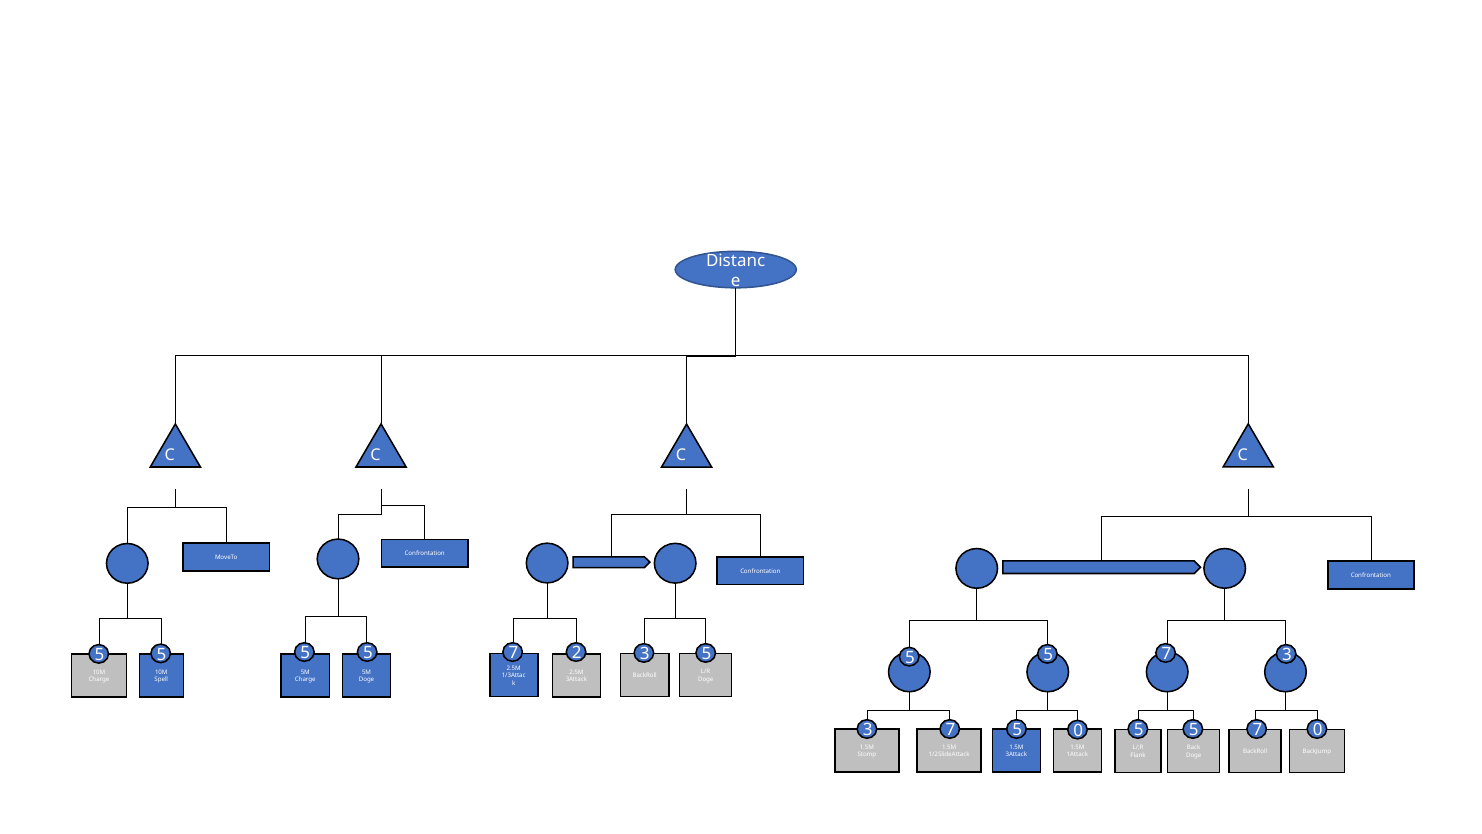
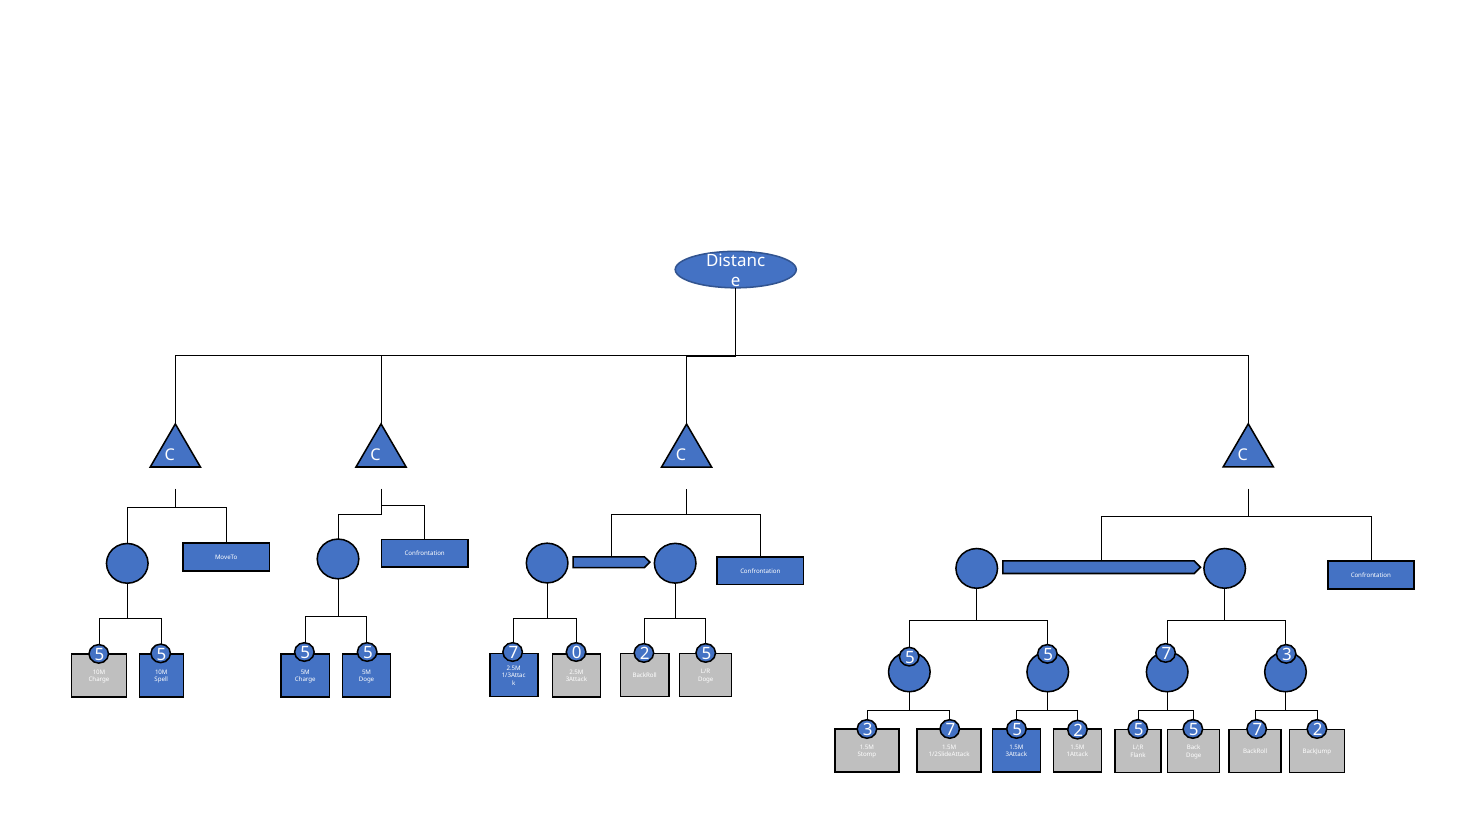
2: 2 -> 0
3 at (645, 654): 3 -> 2
0 at (1078, 730): 0 -> 2
7 0: 0 -> 2
